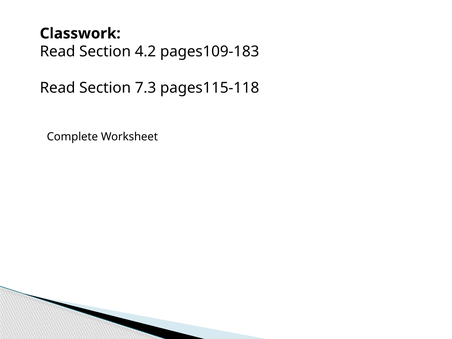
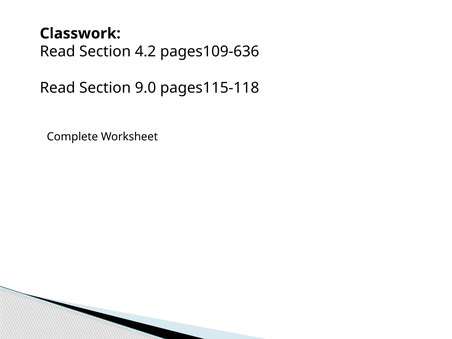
pages109-183: pages109-183 -> pages109-636
7.3: 7.3 -> 9.0
